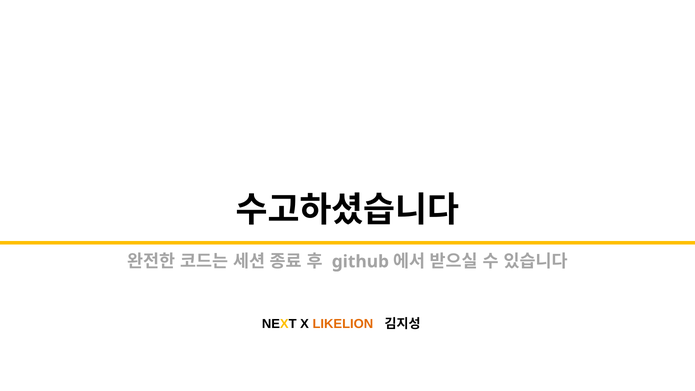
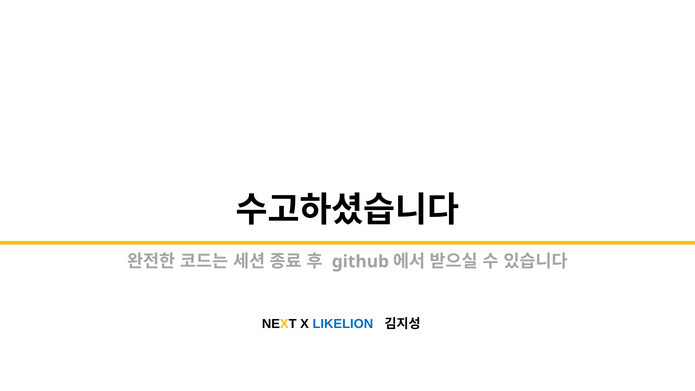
LIKELION colour: orange -> blue
